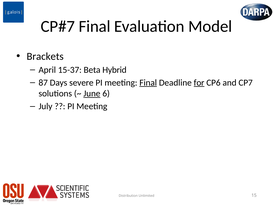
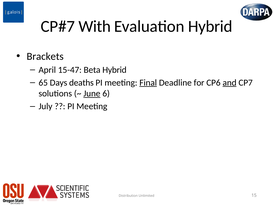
Final at (95, 26): Final -> With
Evaluation Model: Model -> Hybrid
15-37: 15-37 -> 15-47
87: 87 -> 65
severe: severe -> deaths
for underline: present -> none
and underline: none -> present
